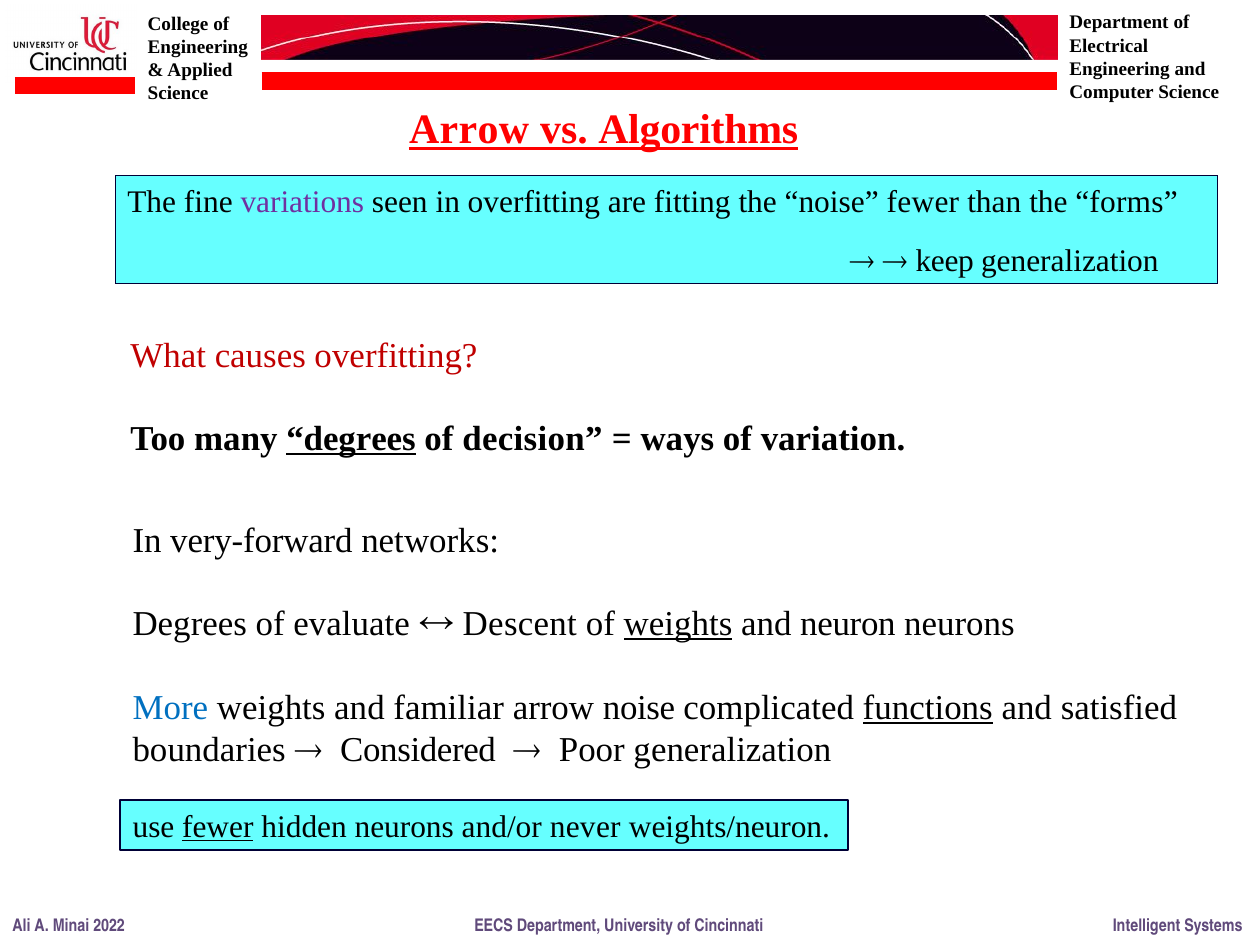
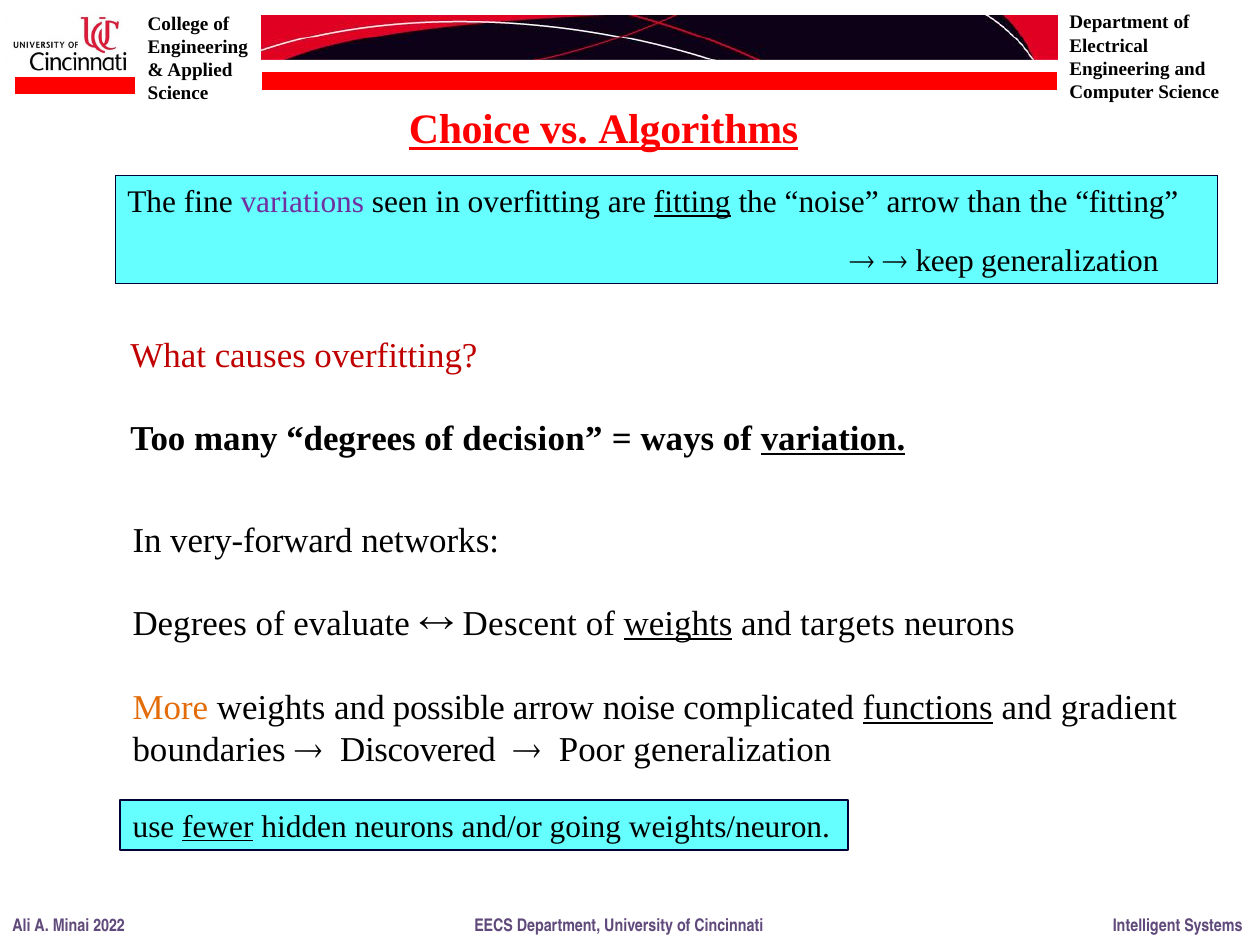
Arrow at (469, 130): Arrow -> Choice
fitting at (692, 202) underline: none -> present
noise fewer: fewer -> arrow
the forms: forms -> fitting
degrees at (351, 439) underline: present -> none
variation underline: none -> present
neuron: neuron -> targets
More colour: blue -> orange
familiar: familiar -> possible
satisfied: satisfied -> gradient
Considered: Considered -> Discovered
never: never -> going
